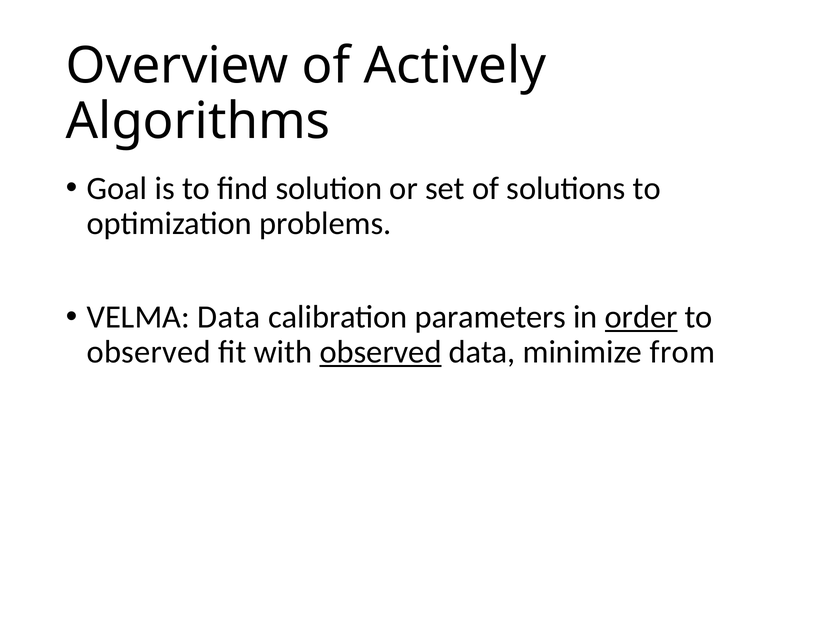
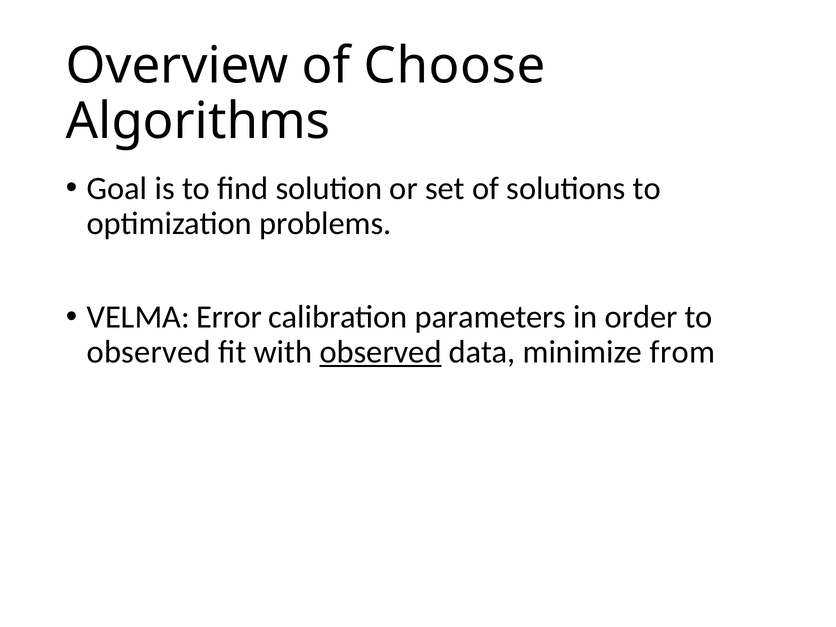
Actively: Actively -> Choose
VELMA Data: Data -> Error
order underline: present -> none
